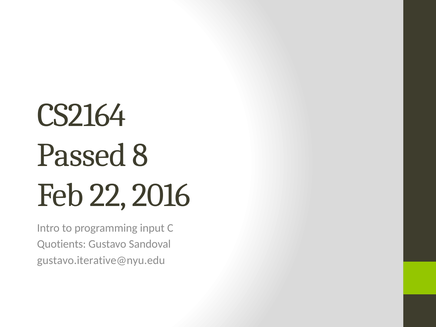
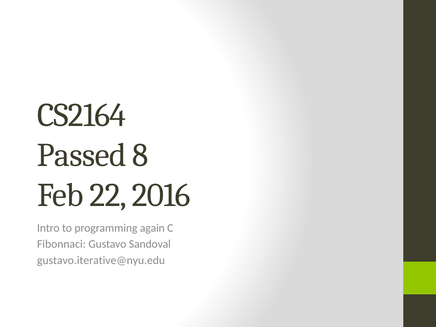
input: input -> again
Quotients: Quotients -> Fibonnaci
